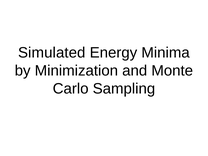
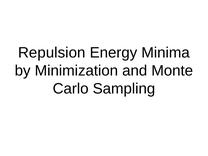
Simulated: Simulated -> Repulsion
